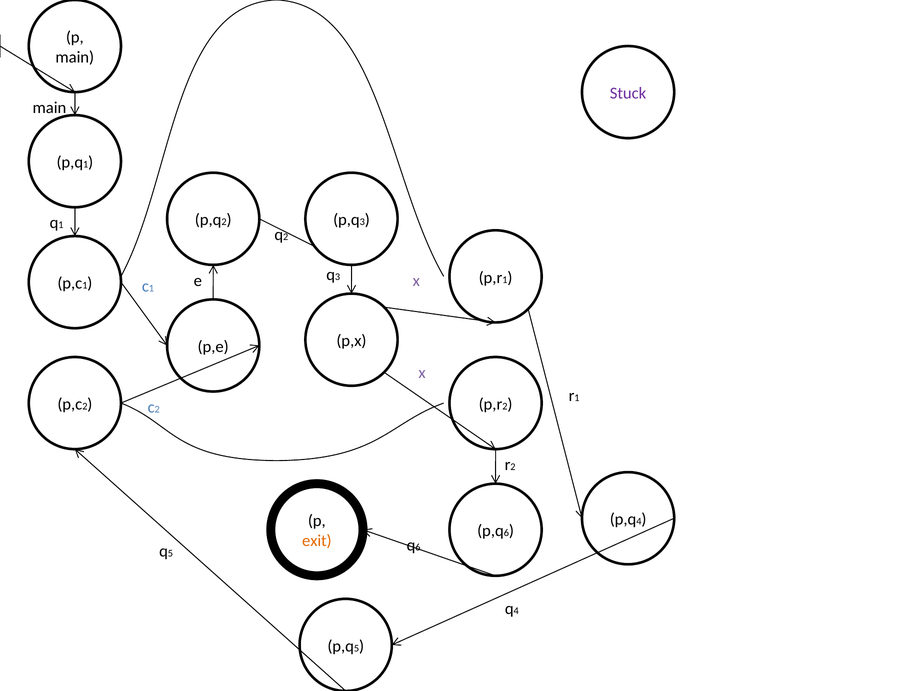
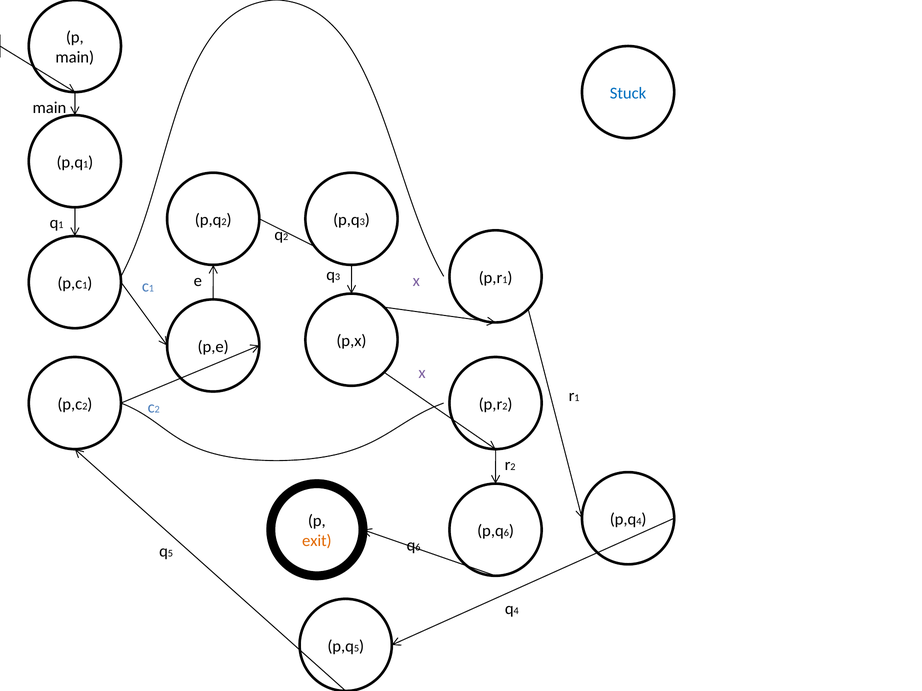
Stuck colour: purple -> blue
